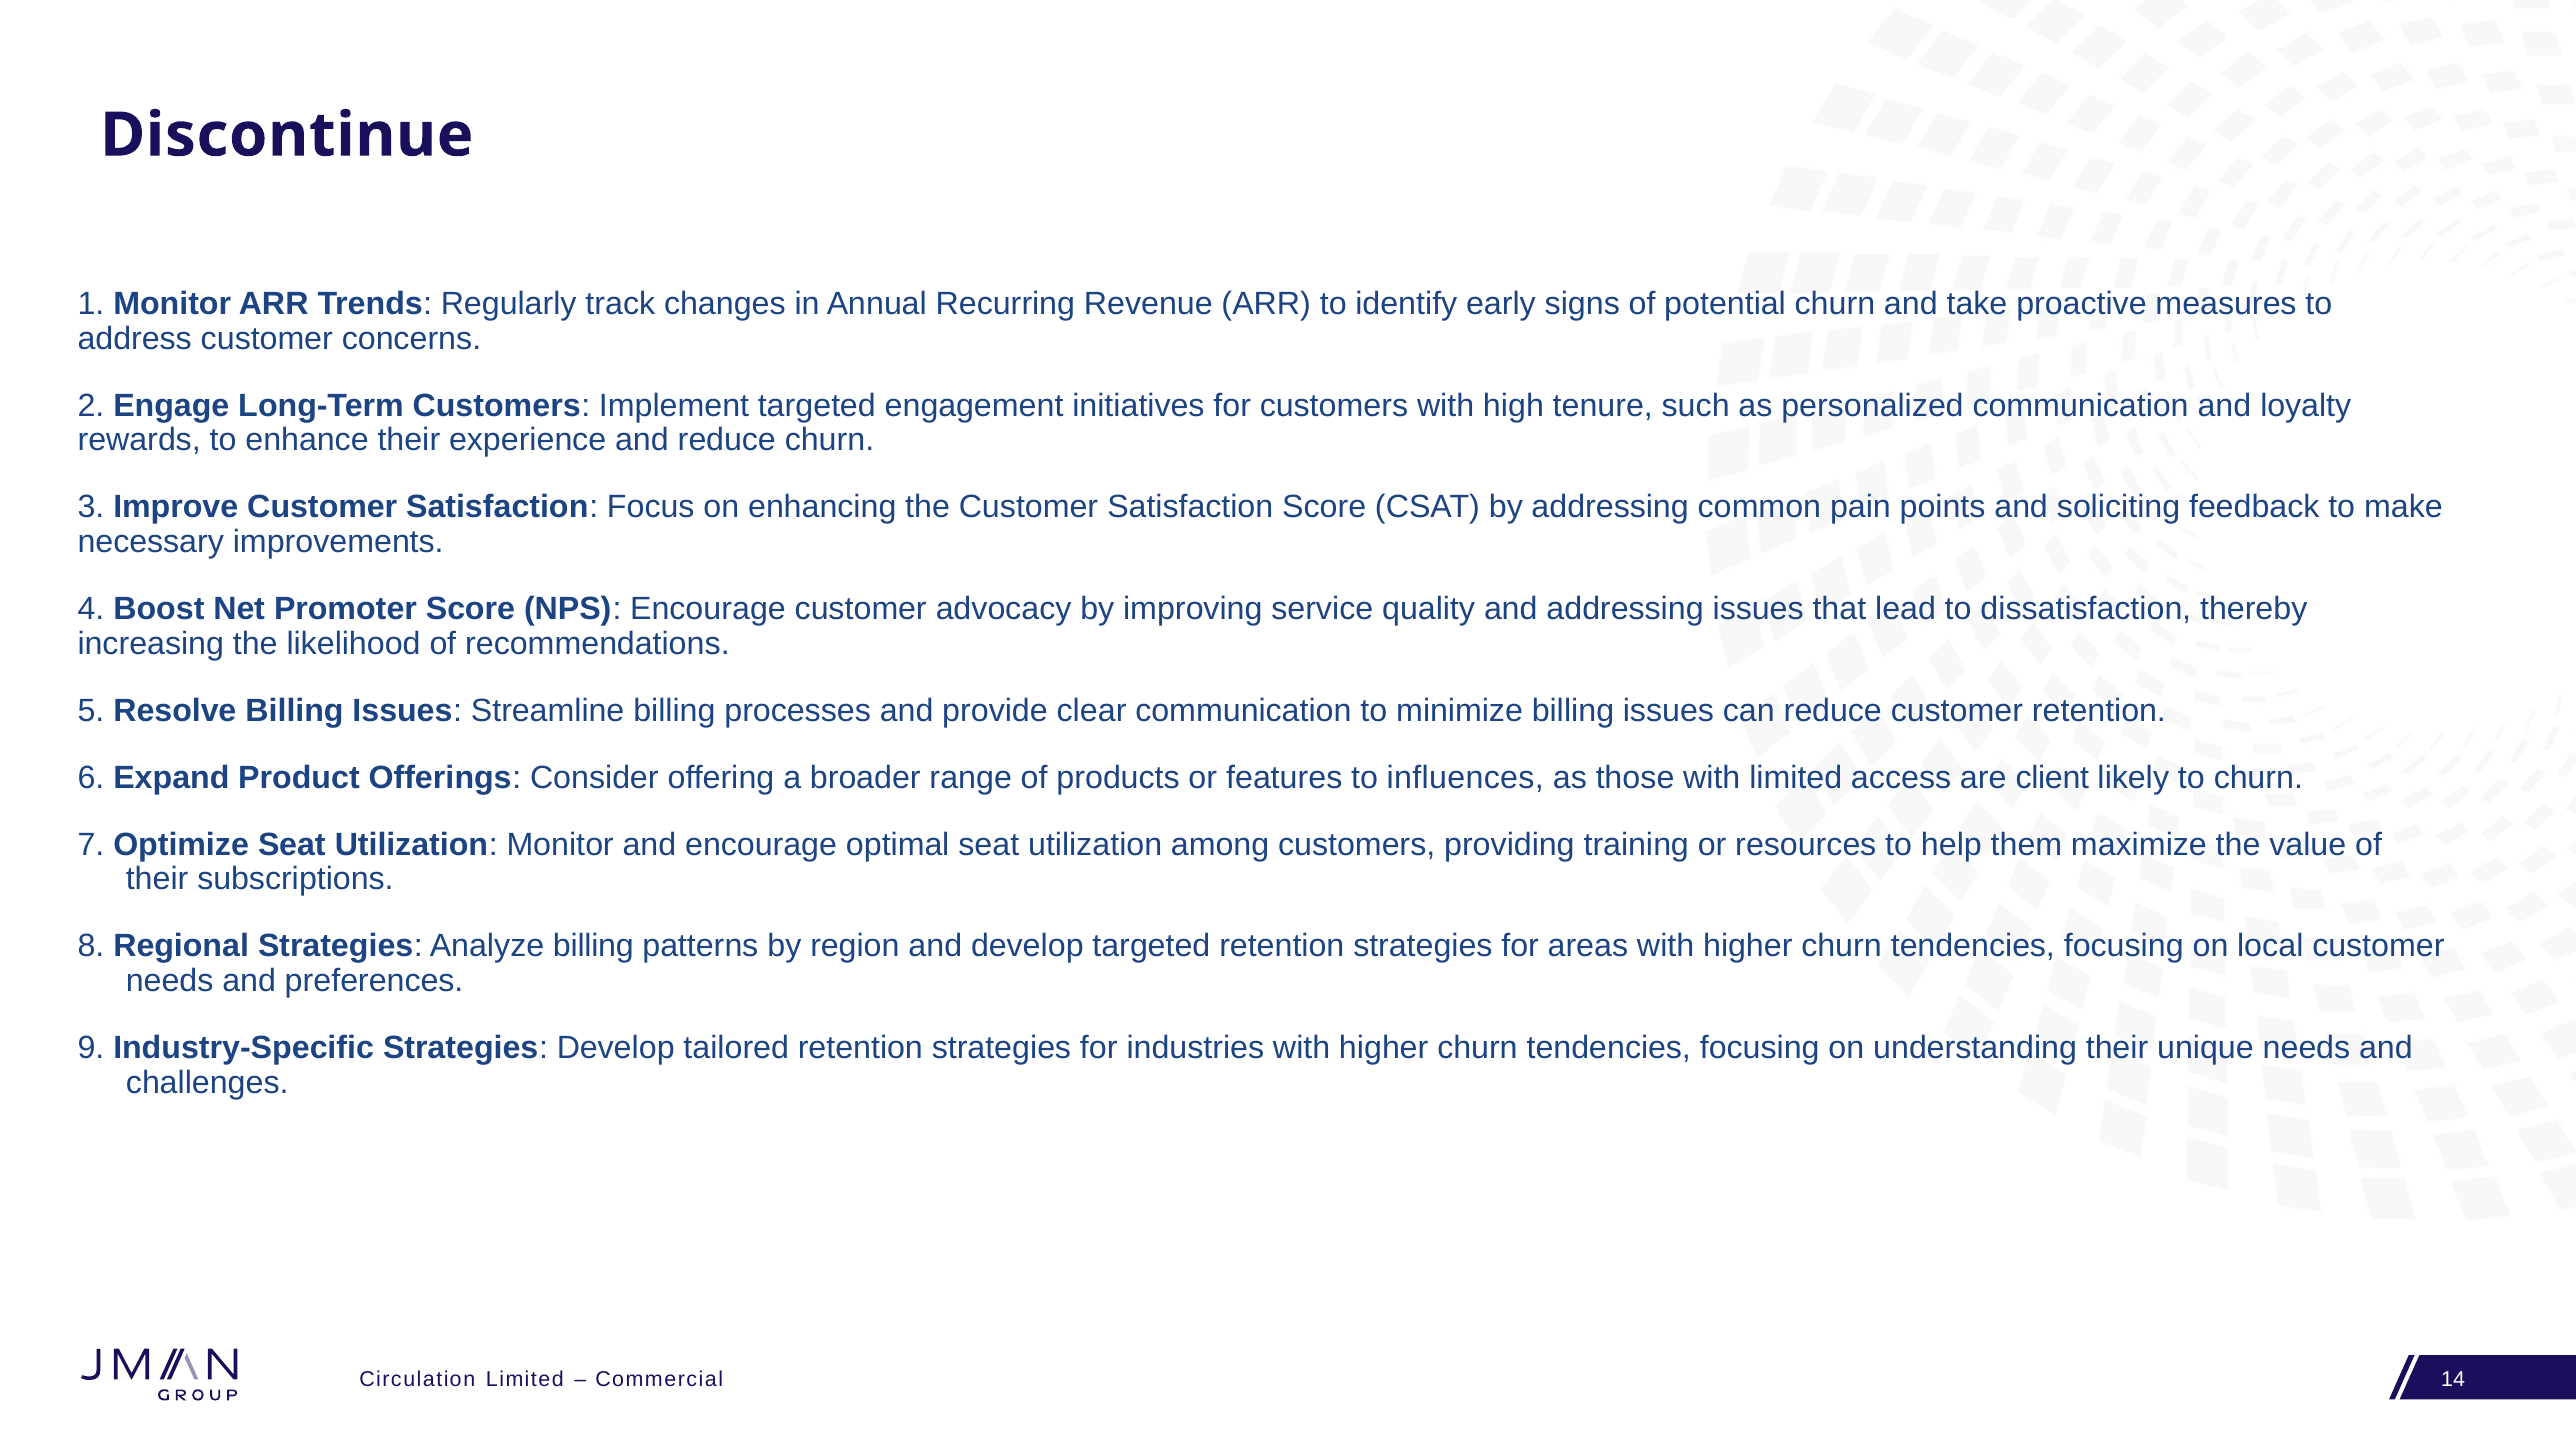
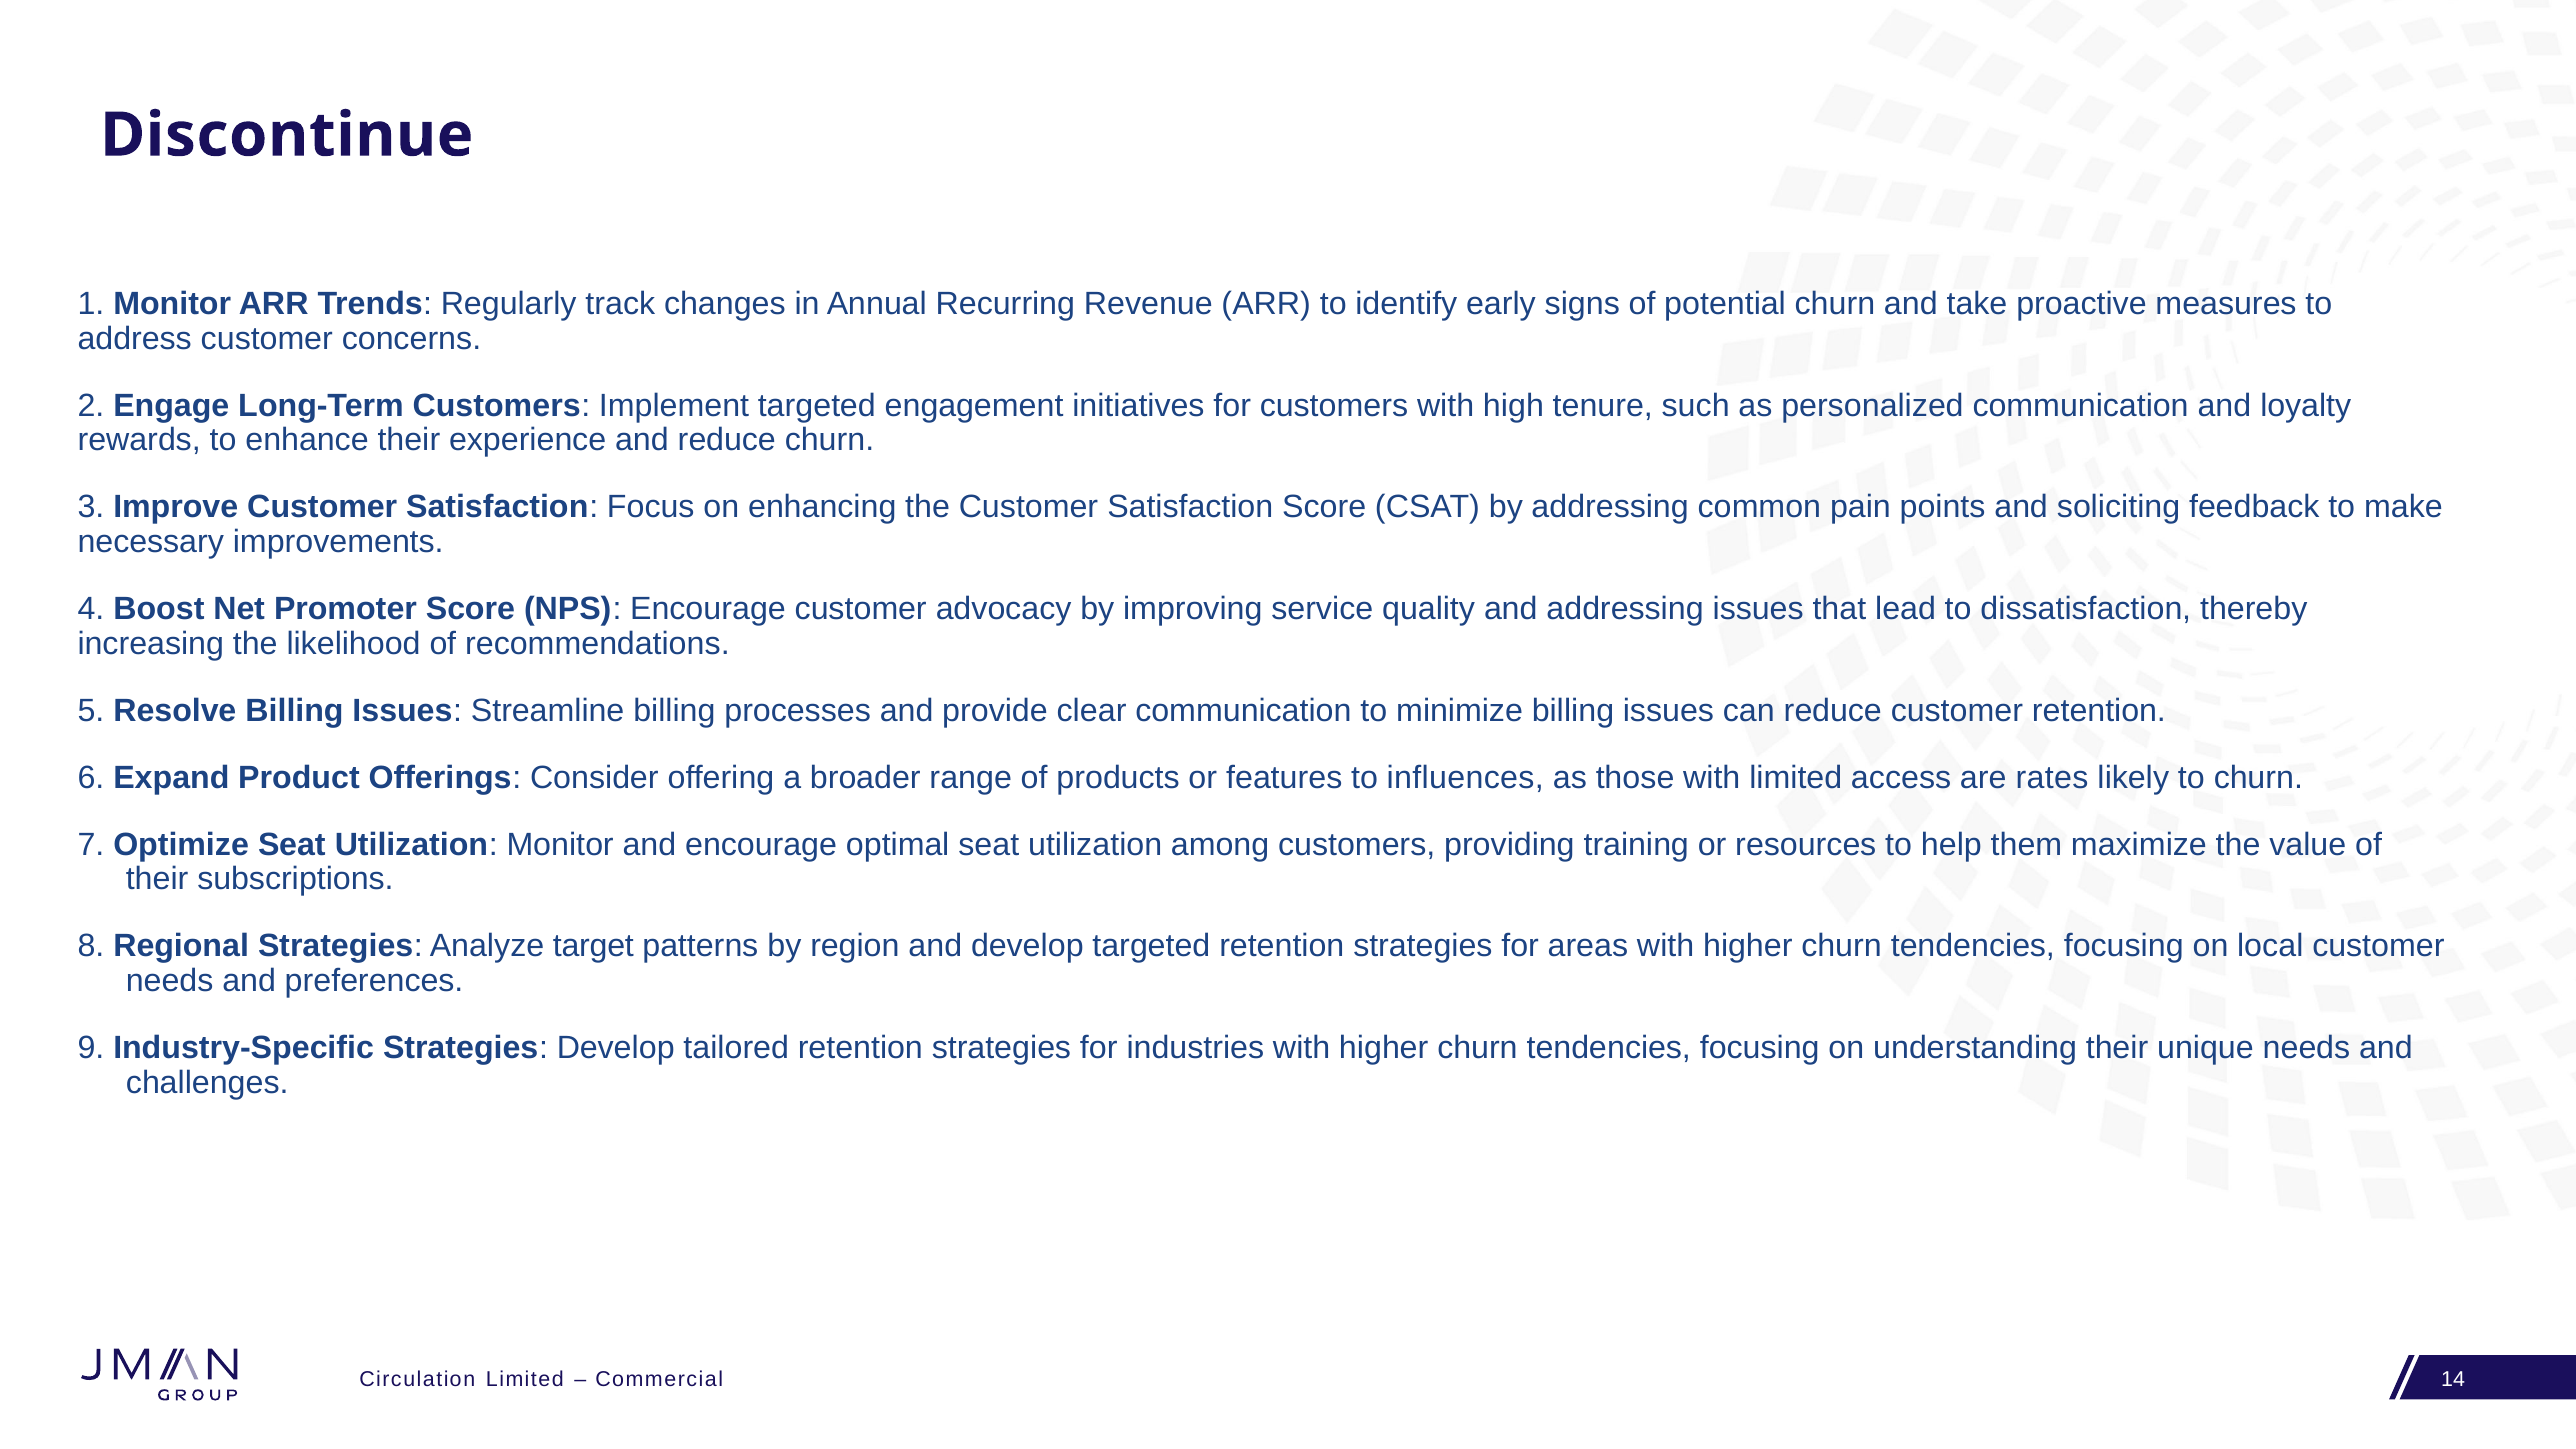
client: client -> rates
Analyze billing: billing -> target
